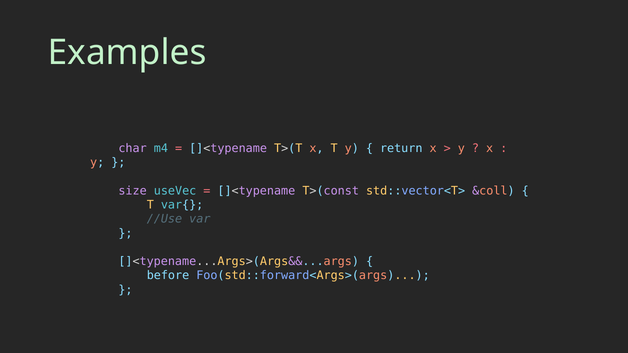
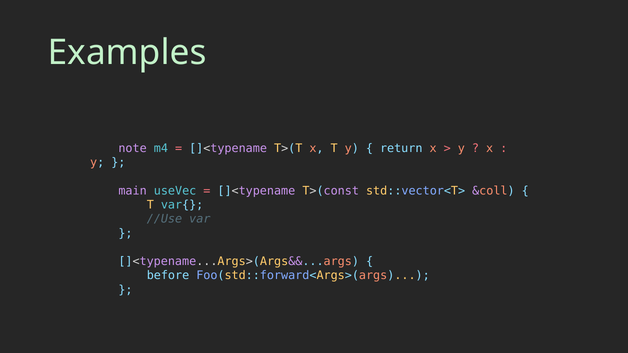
char: char -> note
size: size -> main
